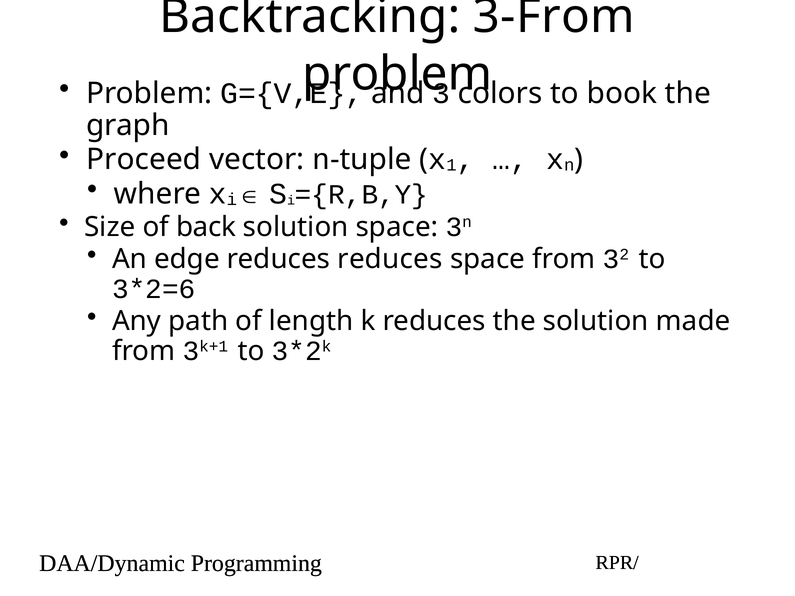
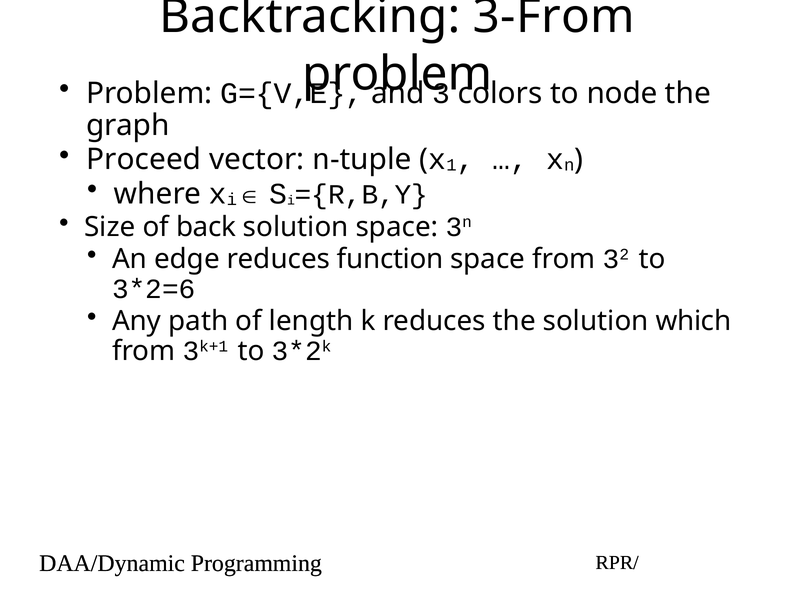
book: book -> node
reduces reduces: reduces -> function
made: made -> which
